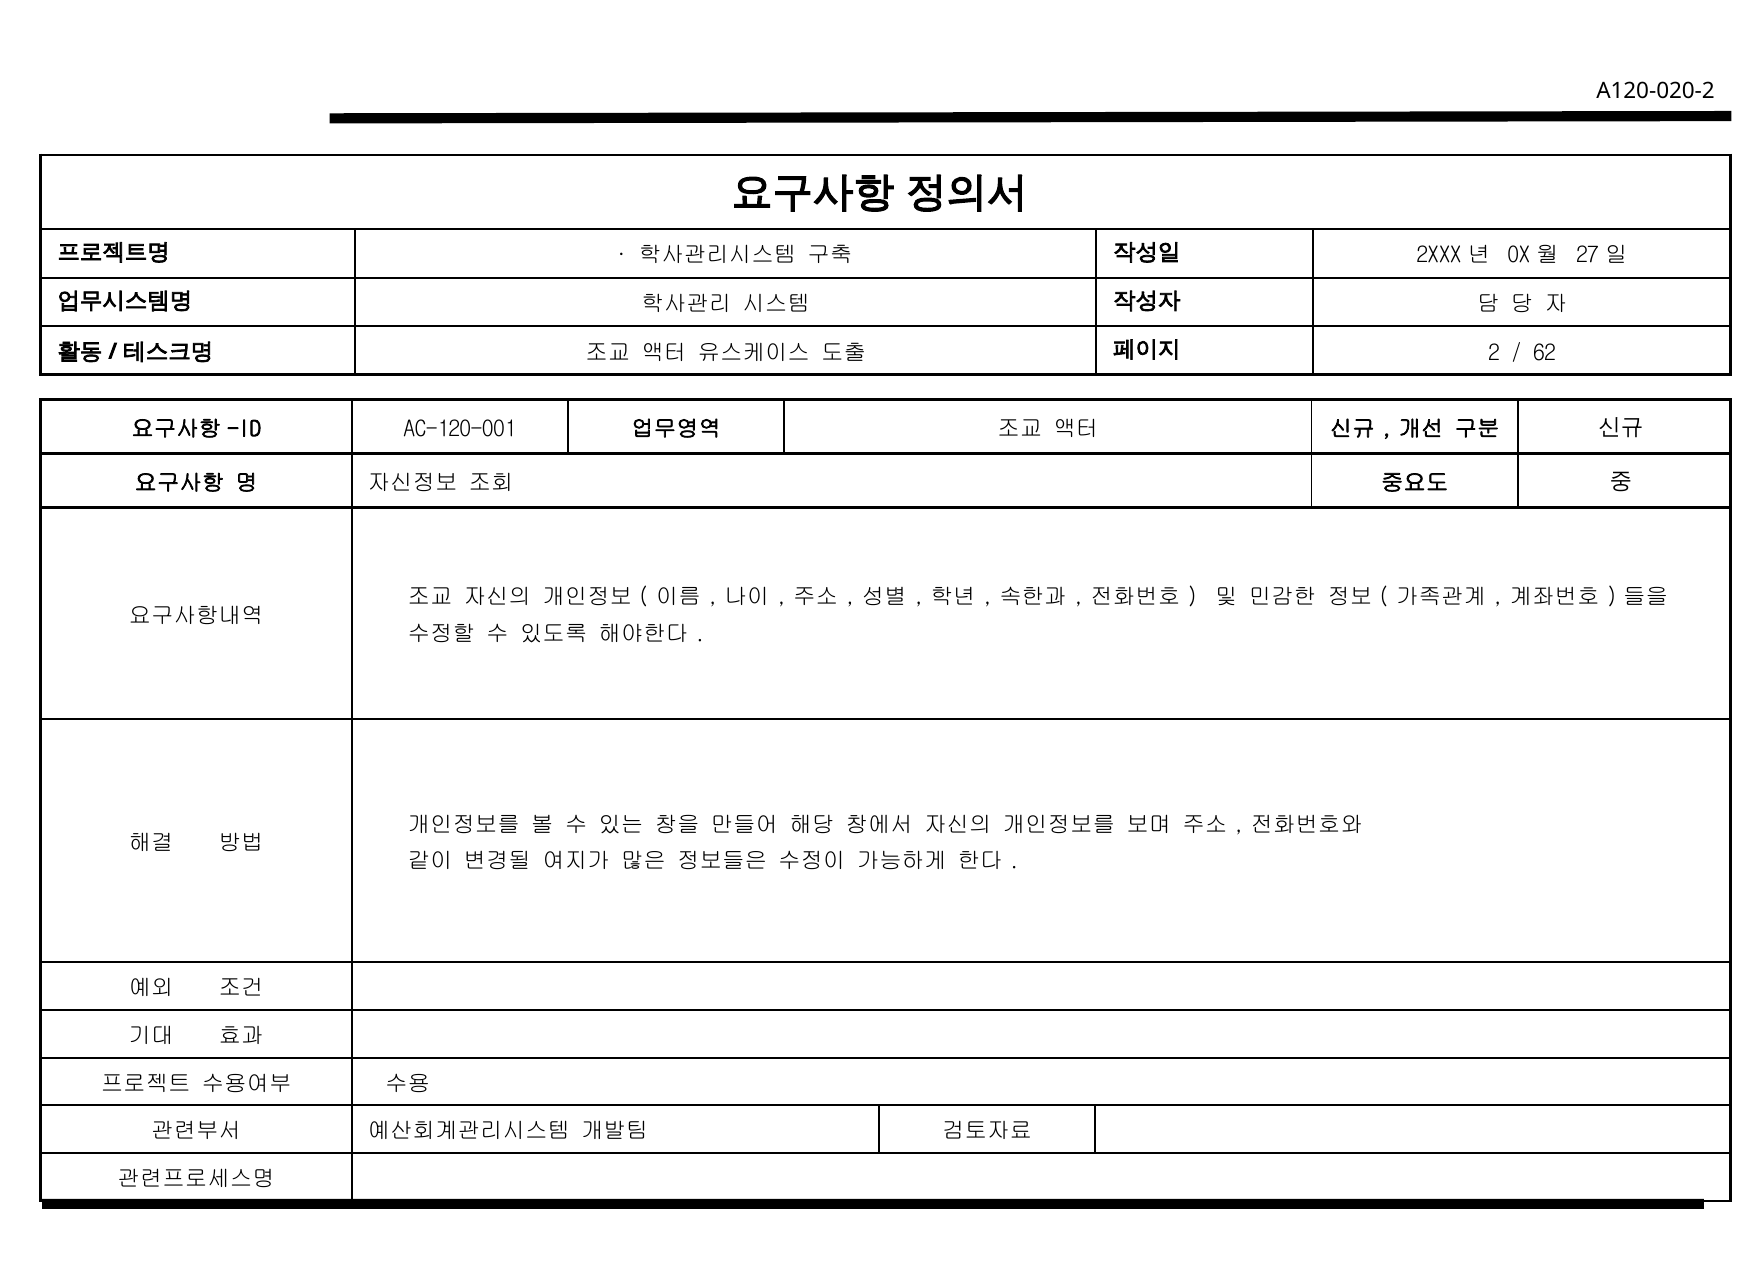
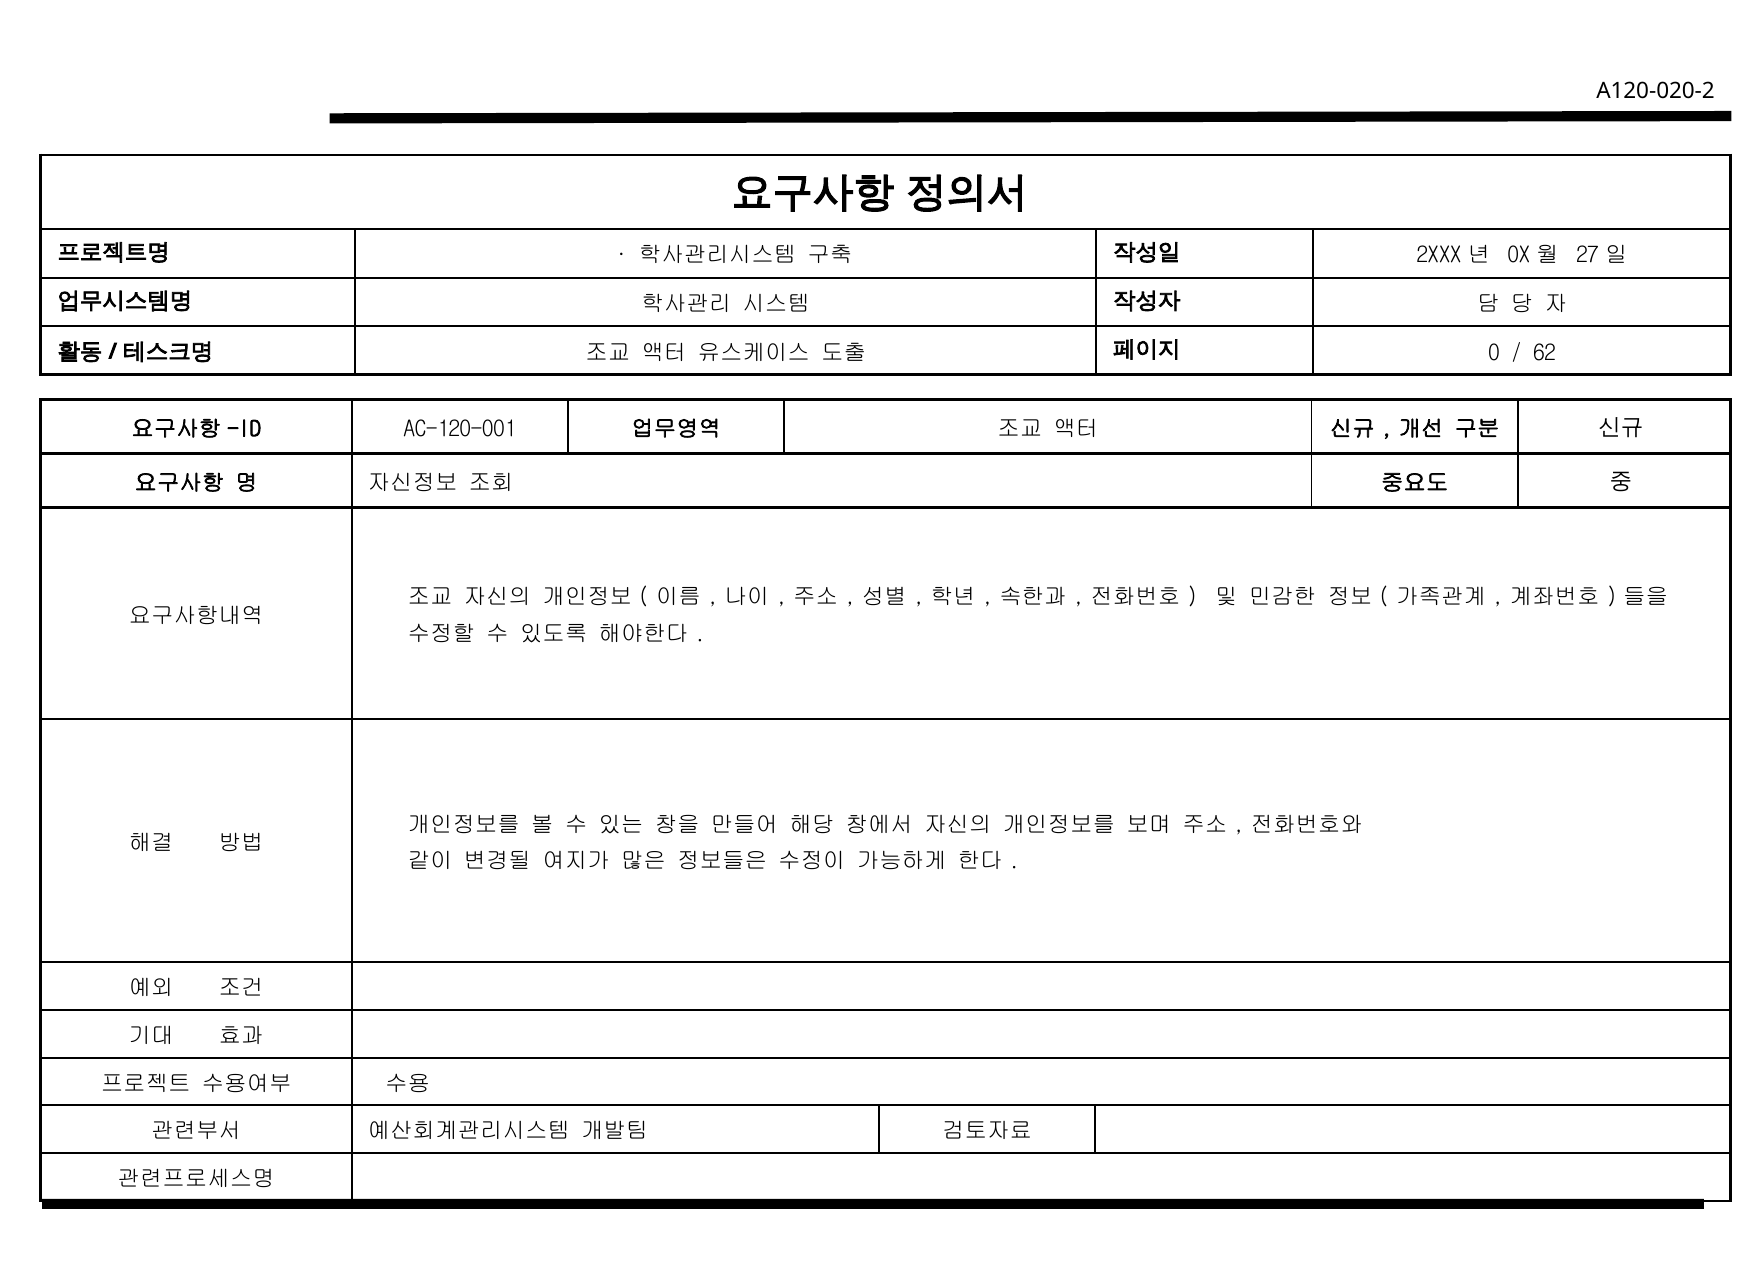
2: 2 -> 0
